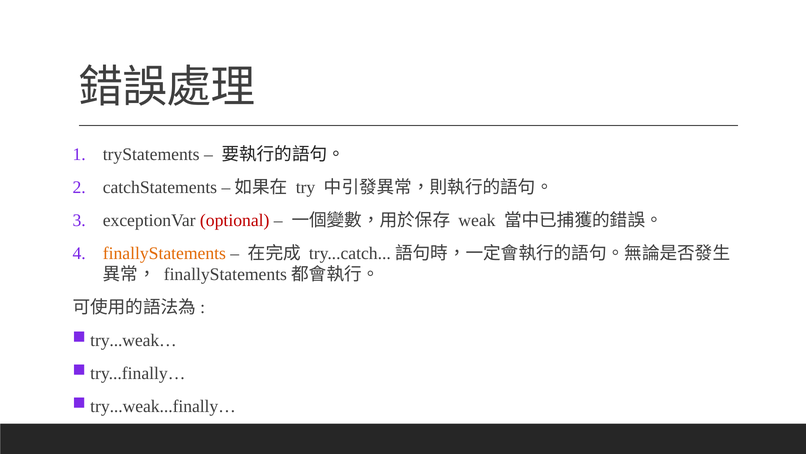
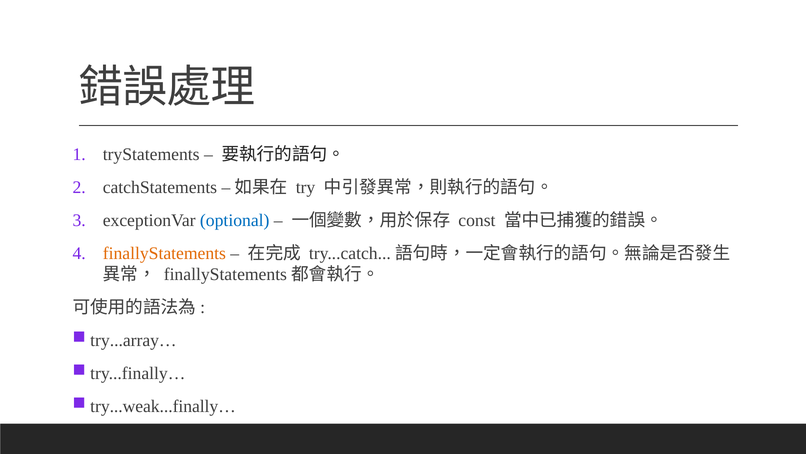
optional colour: red -> blue
weak: weak -> const
try...weak…: try...weak… -> try...array…
